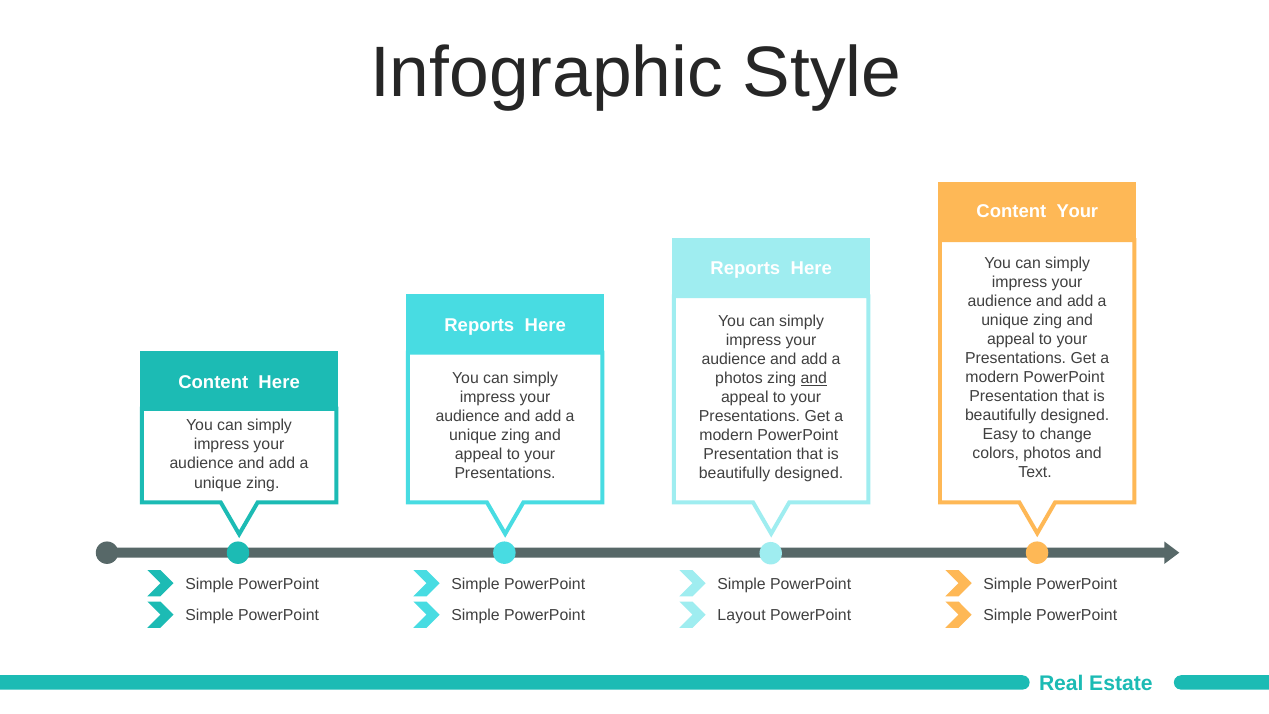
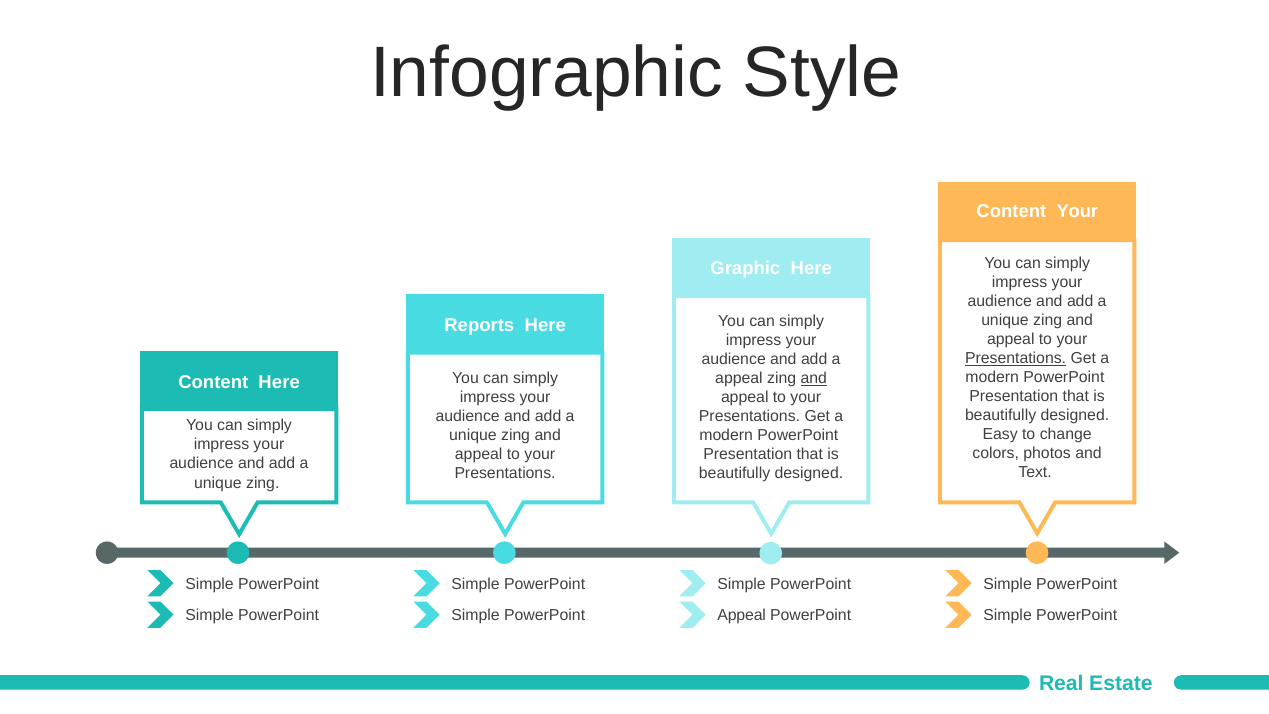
Reports at (745, 269): Reports -> Graphic
Presentations at (1016, 358) underline: none -> present
photos at (739, 378): photos -> appeal
Layout at (742, 615): Layout -> Appeal
